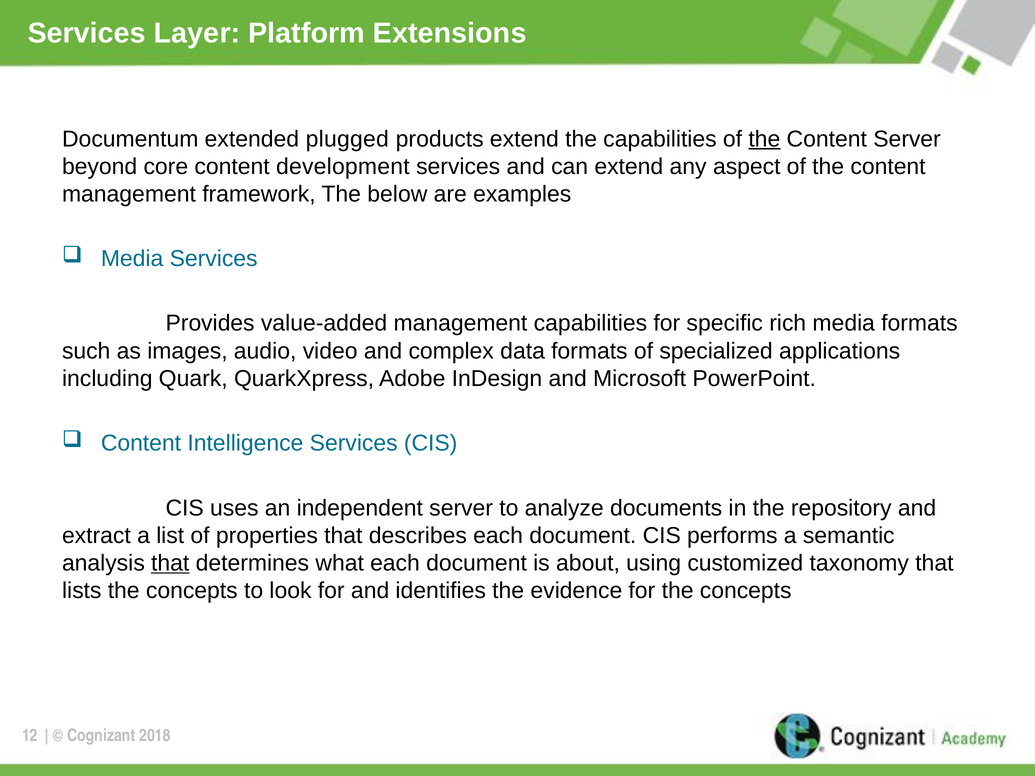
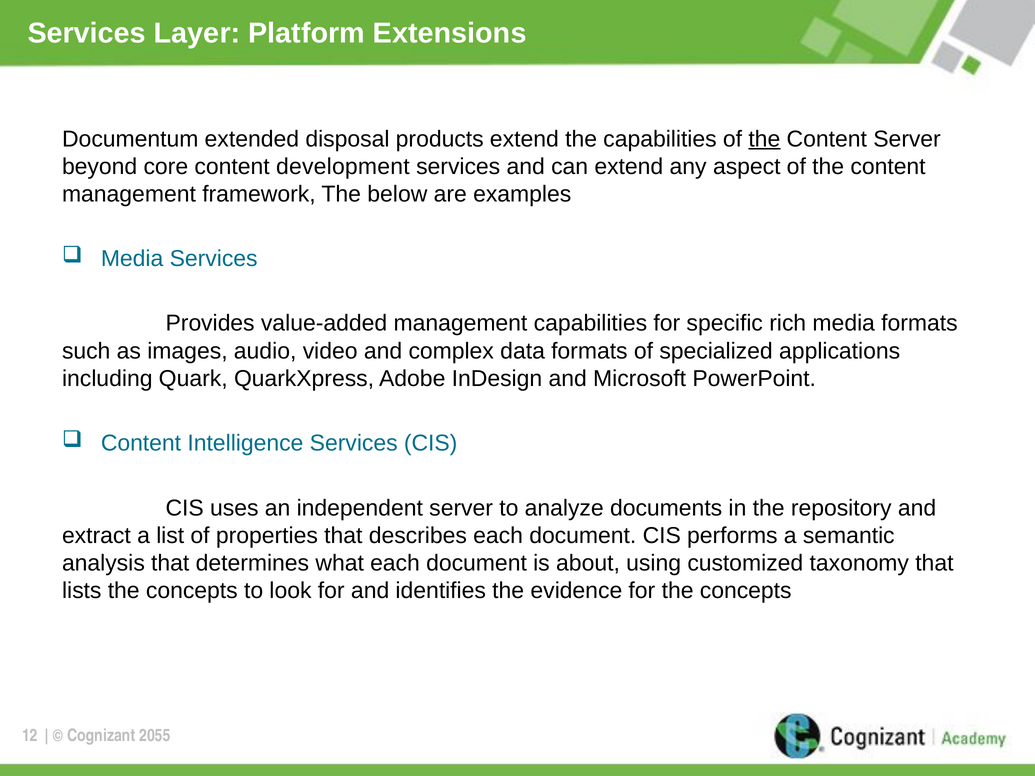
plugged: plugged -> disposal
that at (170, 563) underline: present -> none
2018: 2018 -> 2055
